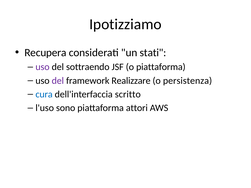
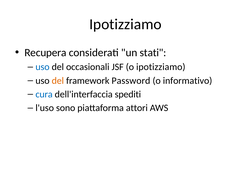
uso at (42, 67) colour: purple -> blue
sottraendo: sottraendo -> occasionali
o piattaforma: piattaforma -> ipotizziamo
del at (58, 81) colour: purple -> orange
Realizzare: Realizzare -> Password
persistenza: persistenza -> informativo
scritto: scritto -> spediti
